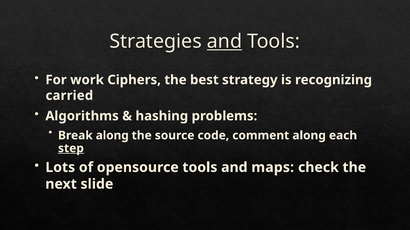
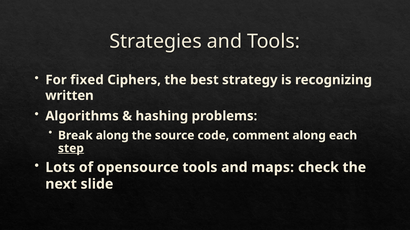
and at (224, 42) underline: present -> none
work: work -> fixed
carried: carried -> written
